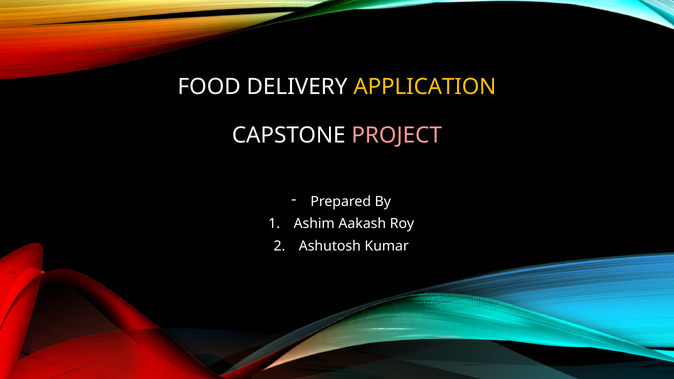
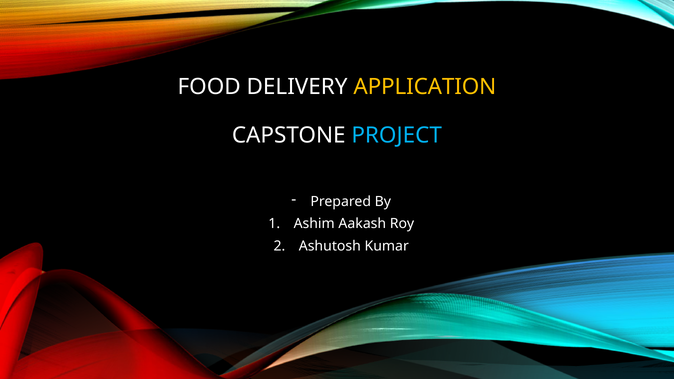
PROJECT colour: pink -> light blue
